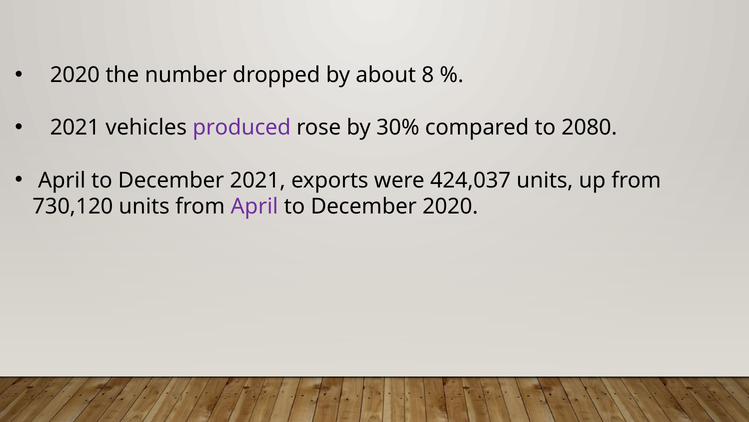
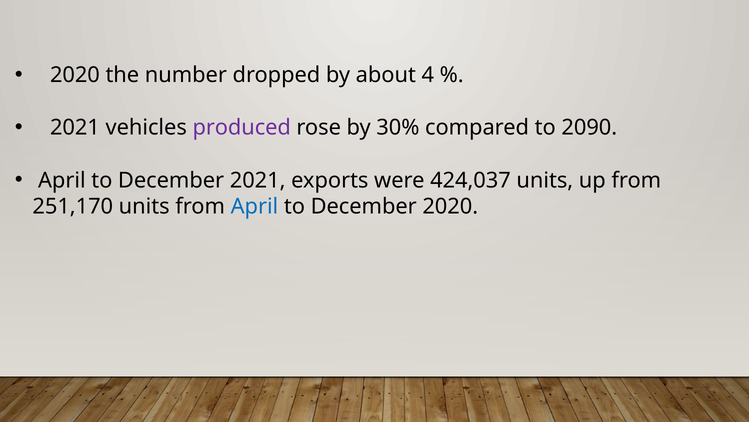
8: 8 -> 4
2080: 2080 -> 2090
730,120: 730,120 -> 251,170
April at (254, 206) colour: purple -> blue
